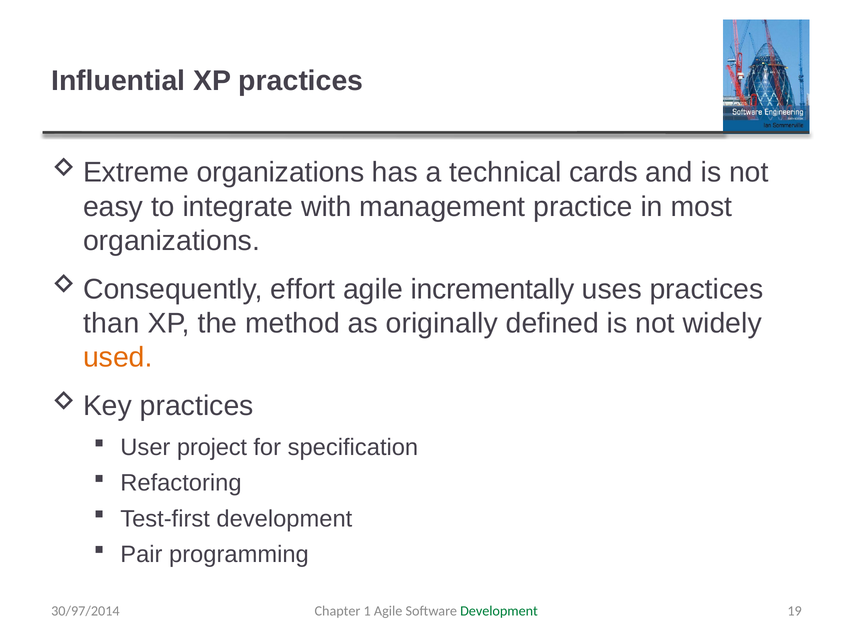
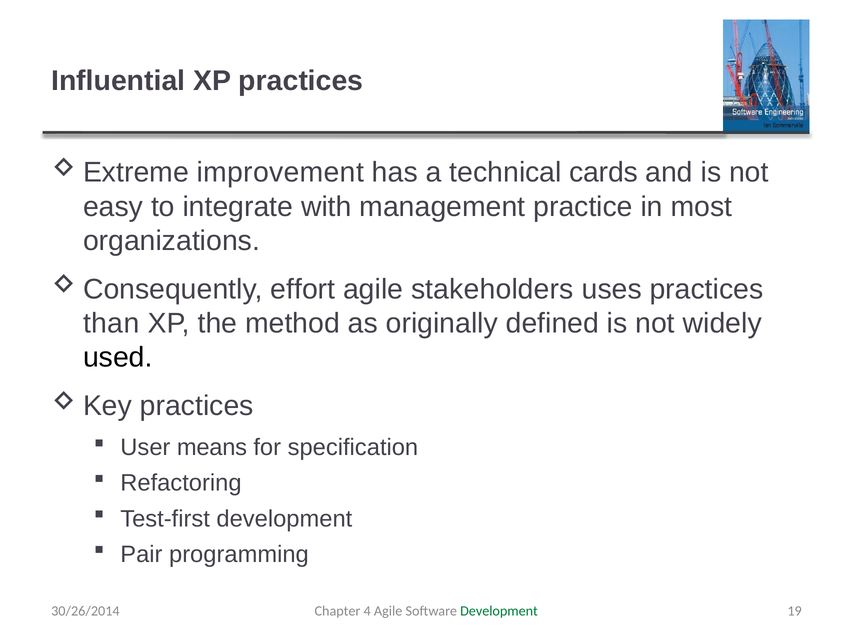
organizations at (281, 173): organizations -> improvement
incrementally: incrementally -> stakeholders
used colour: orange -> black
project: project -> means
30/97/2014: 30/97/2014 -> 30/26/2014
1: 1 -> 4
